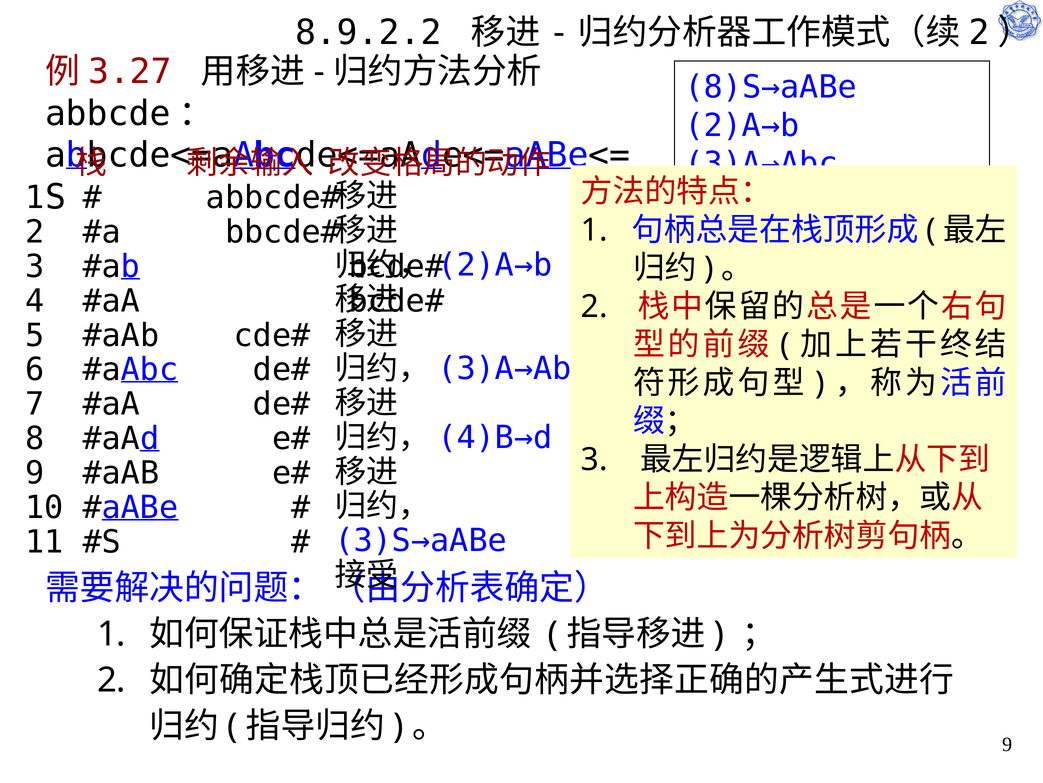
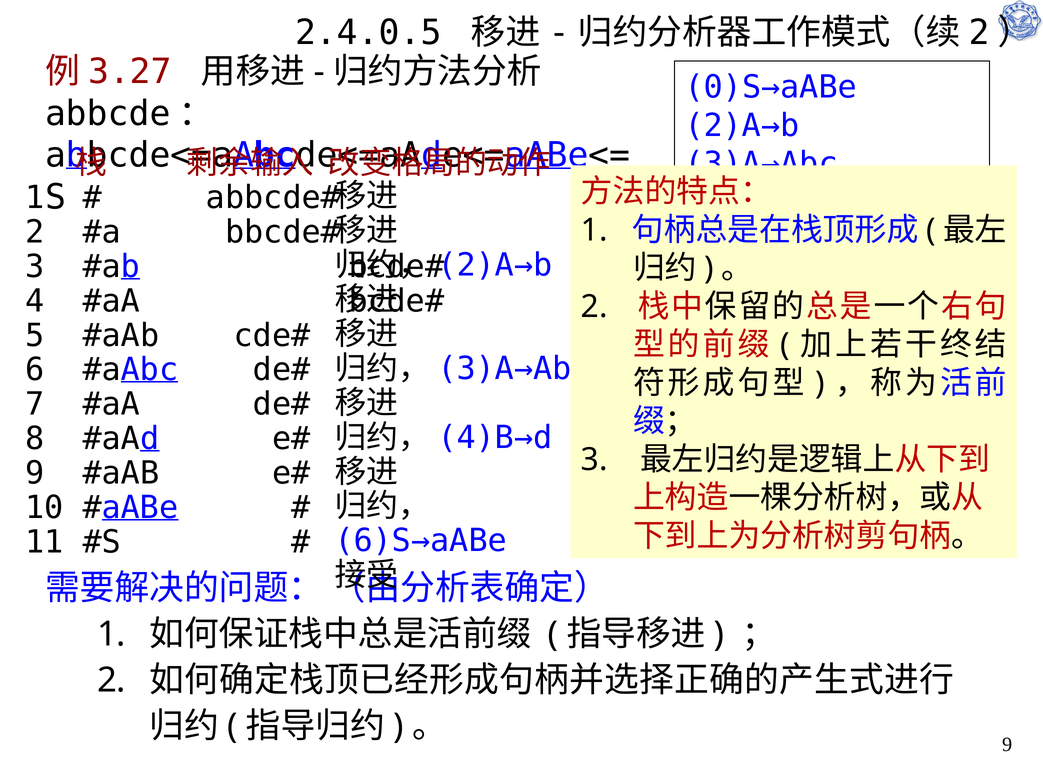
8.9.2.2: 8.9.2.2 -> 2.4.0.5
8)S→aABe: 8)S→aABe -> 0)S→aABe
3)S→aABe: 3)S→aABe -> 6)S→aABe
